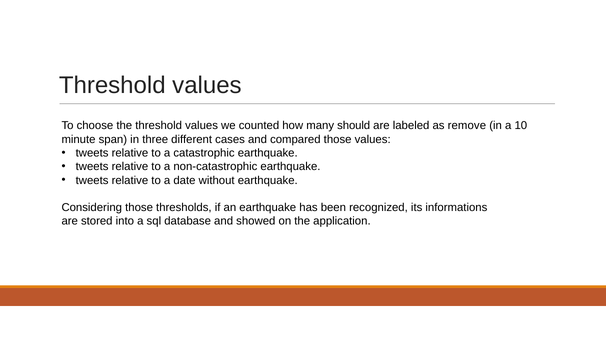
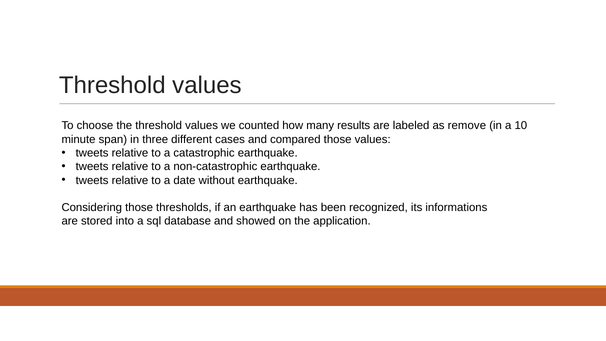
should: should -> results
